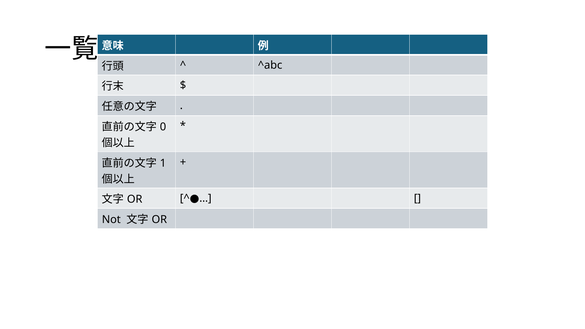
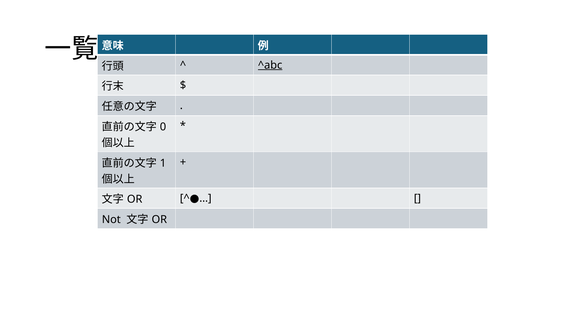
^abc underline: none -> present
